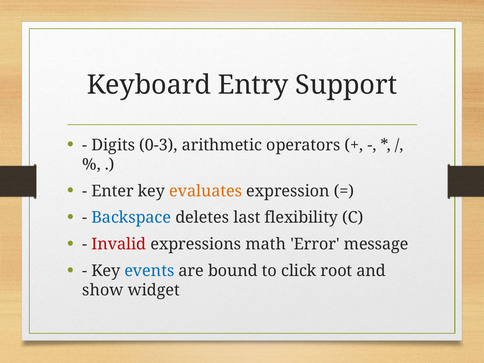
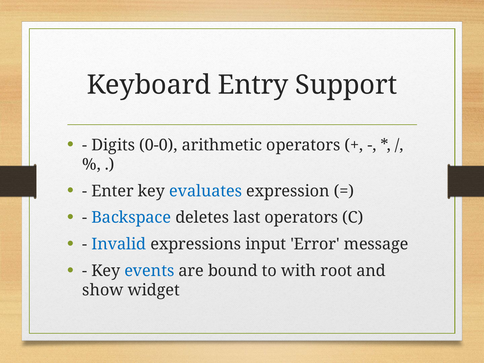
0-3: 0-3 -> 0-0
evaluates colour: orange -> blue
last flexibility: flexibility -> operators
Invalid colour: red -> blue
math: math -> input
click: click -> with
